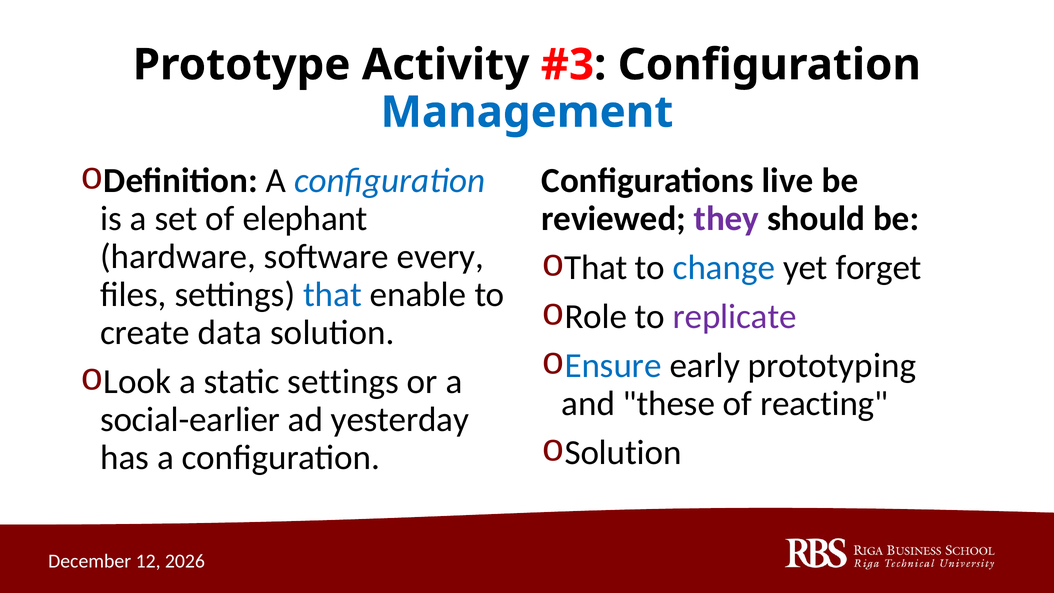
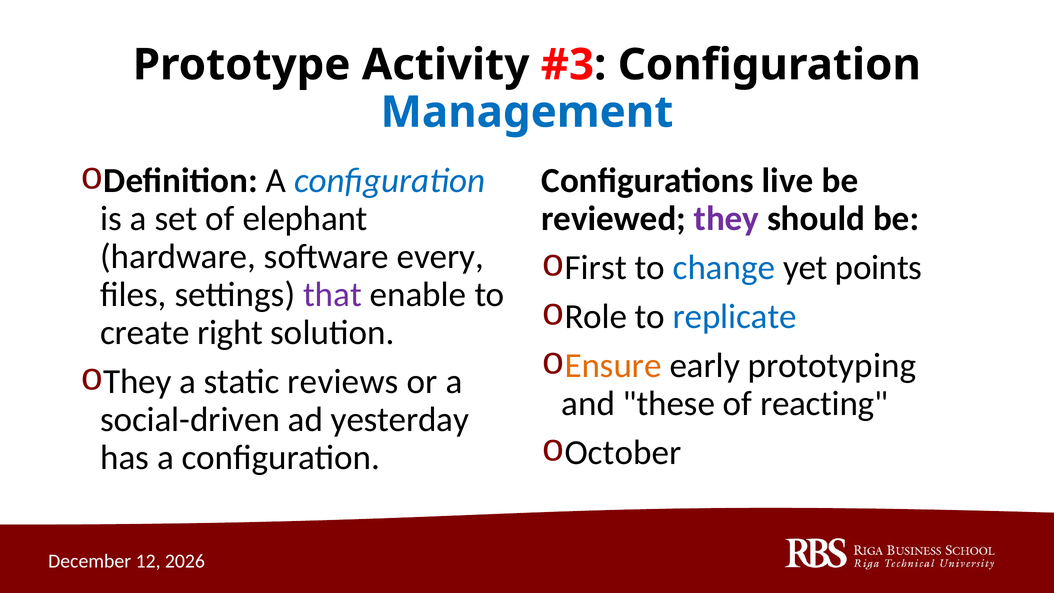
That at (596, 267): That -> First
forget: forget -> points
that at (332, 294) colour: blue -> purple
replicate colour: purple -> blue
data: data -> right
Ensure colour: blue -> orange
Look at (137, 381): Look -> They
static settings: settings -> reviews
social-earlier: social-earlier -> social-driven
Solution at (623, 452): Solution -> October
